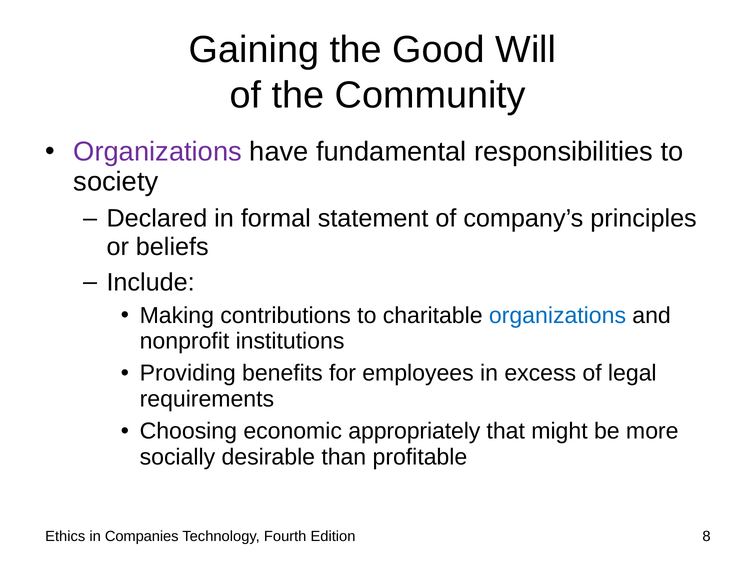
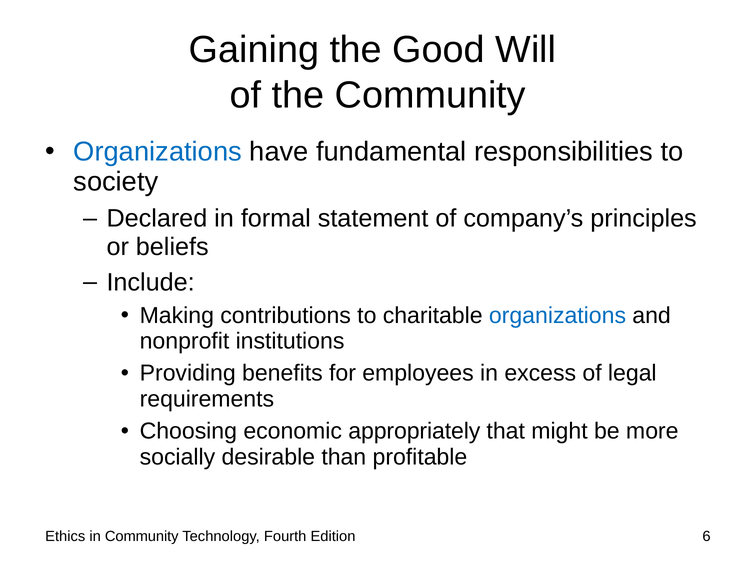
Organizations at (158, 152) colour: purple -> blue
in Companies: Companies -> Community
8: 8 -> 6
